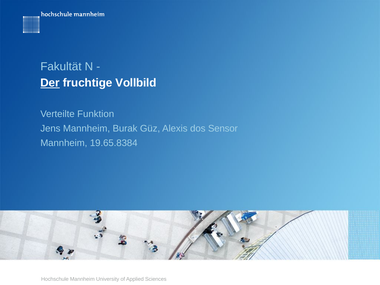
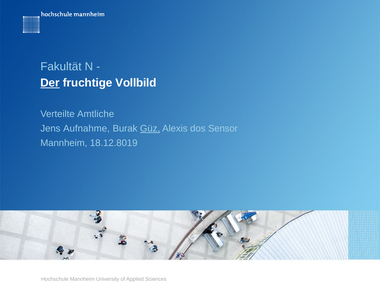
Funktion: Funktion -> Amtliche
Jens Mannheim: Mannheim -> Aufnahme
Güz underline: none -> present
19.65.8384: 19.65.8384 -> 18.12.8019
